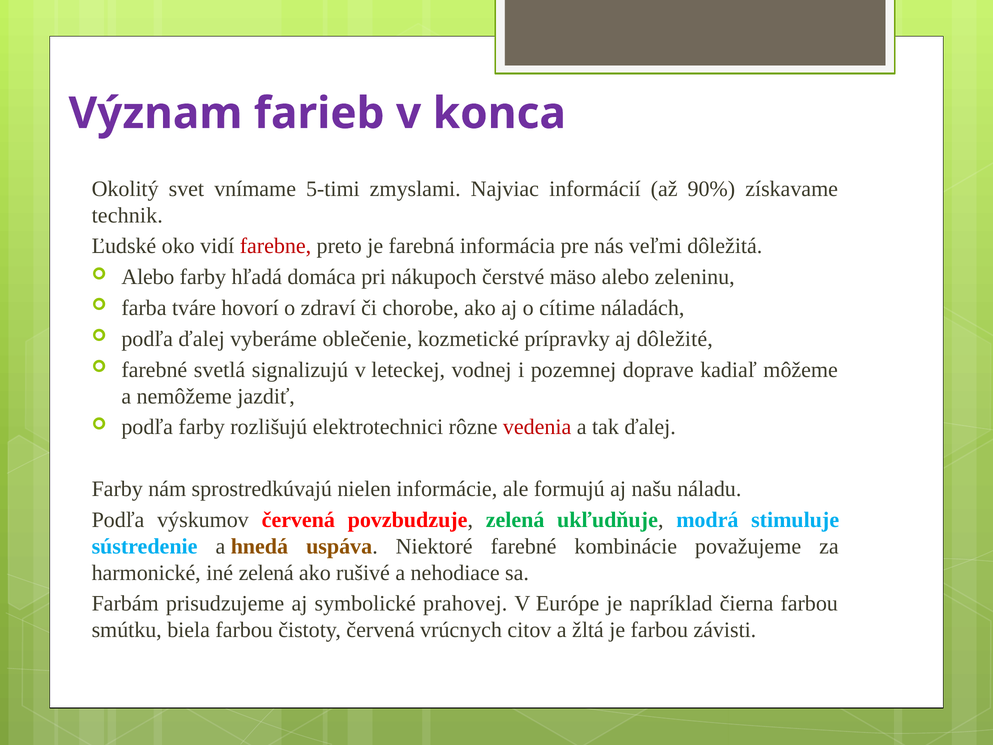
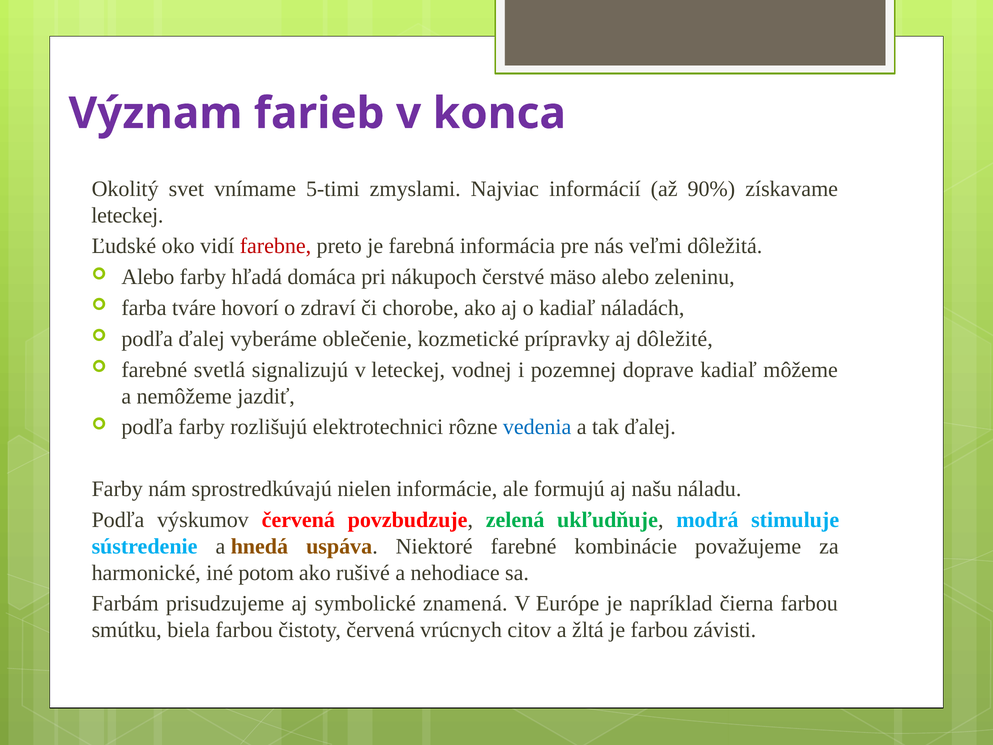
technik at (127, 215): technik -> leteckej
o cítime: cítime -> kadiaľ
vedenia colour: red -> blue
iné zelená: zelená -> potom
prahovej: prahovej -> znamená
